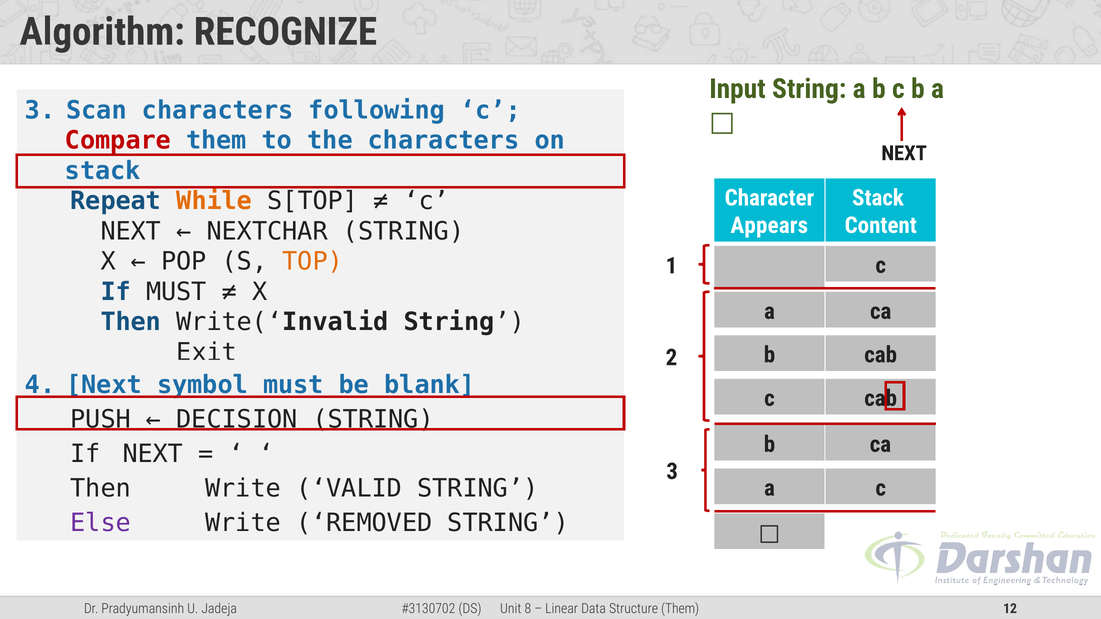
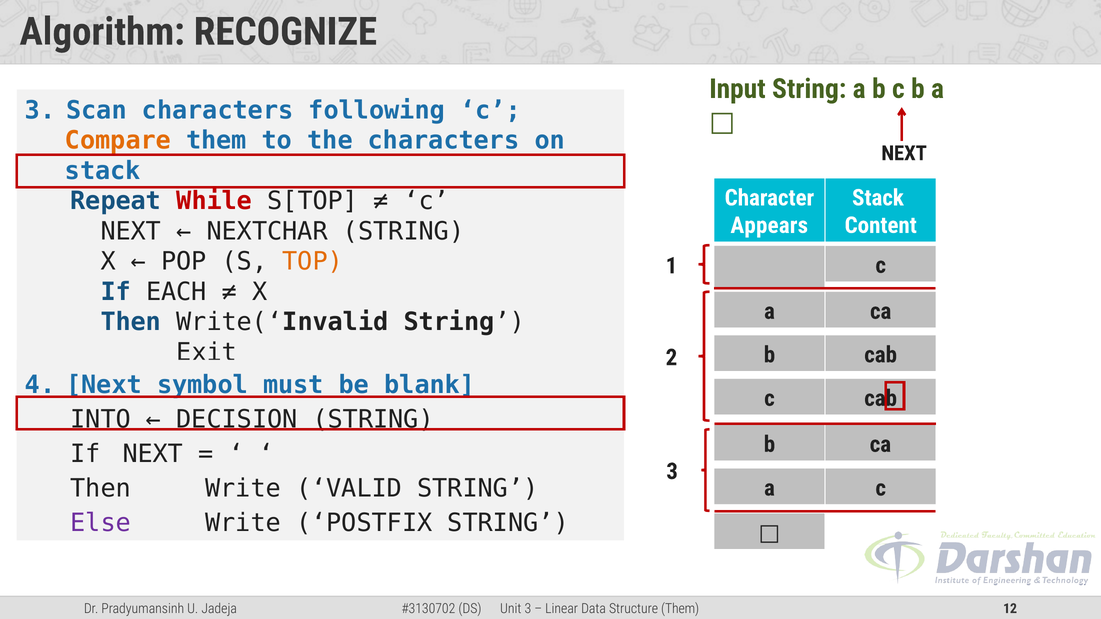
Compare colour: red -> orange
While colour: orange -> red
If MUST: MUST -> EACH
PUSH: PUSH -> INTO
REMOVED: REMOVED -> POSTFIX
8 at (528, 609): 8 -> 3
